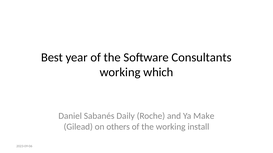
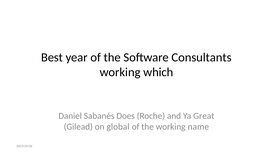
Daily: Daily -> Does
Make: Make -> Great
others: others -> global
install: install -> name
